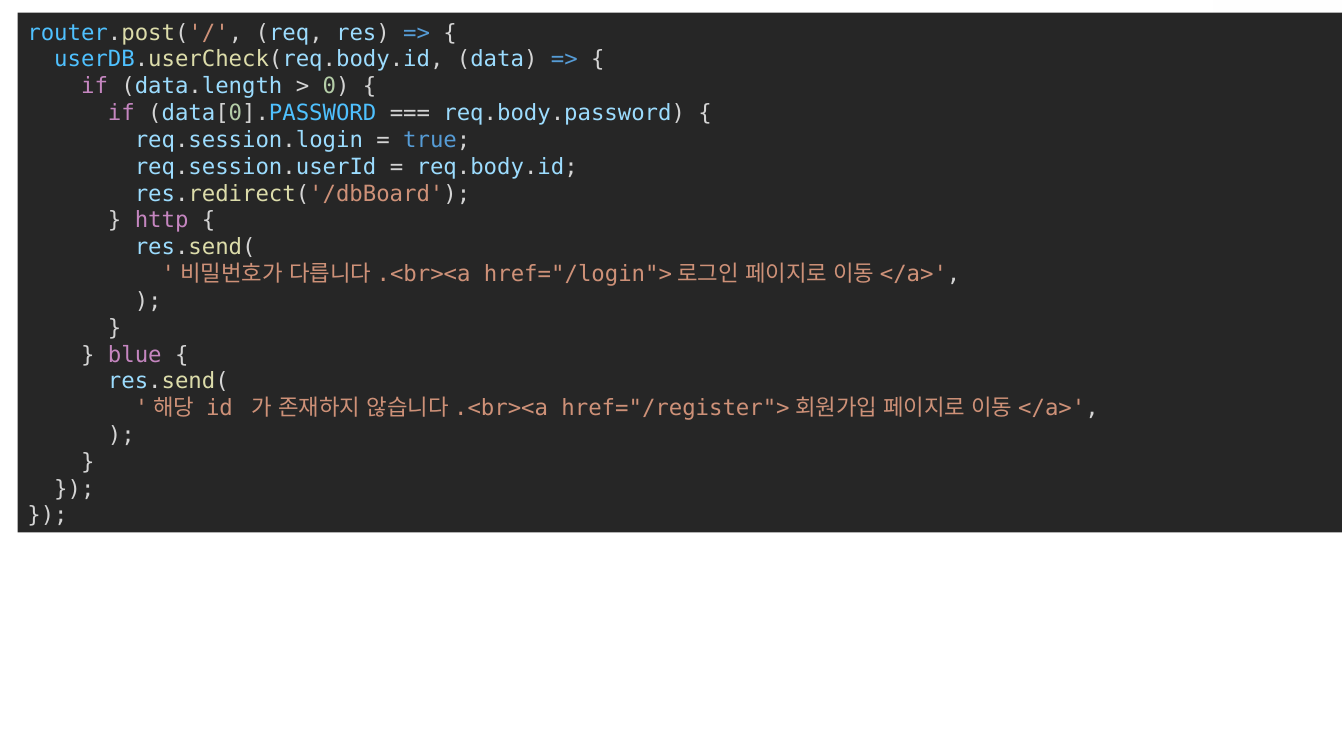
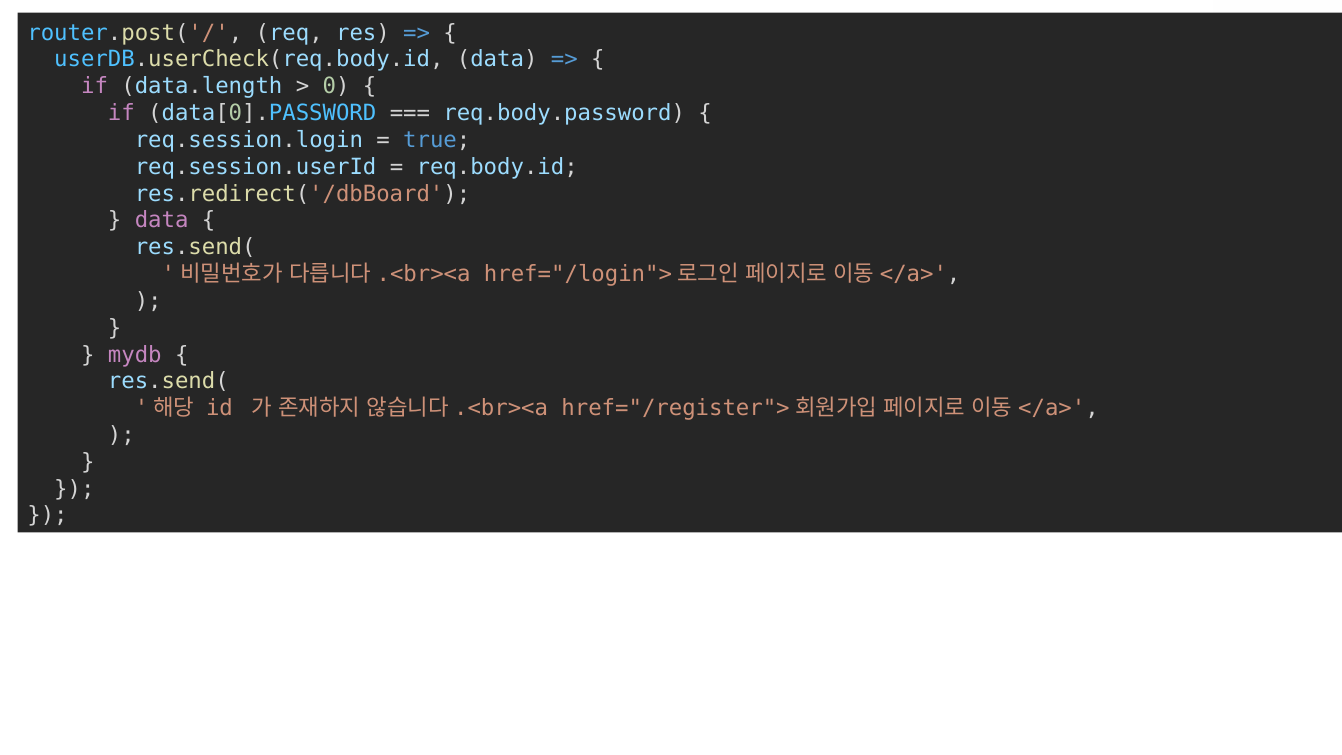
http at (162, 220): http -> data
blue: blue -> mydb
